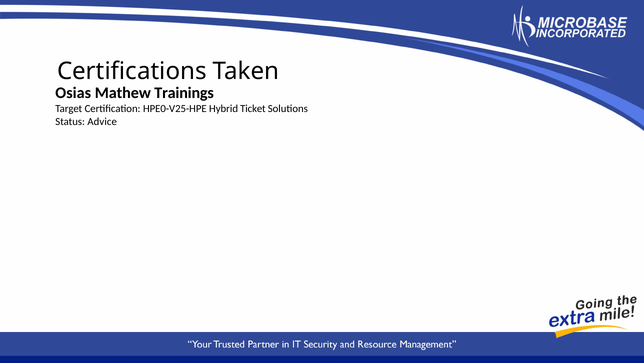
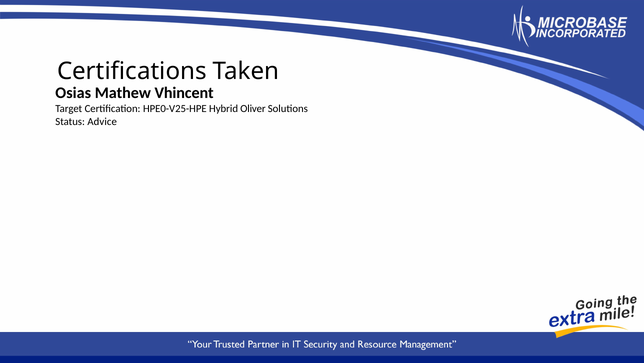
Trainings: Trainings -> Vhincent
Ticket: Ticket -> Oliver
